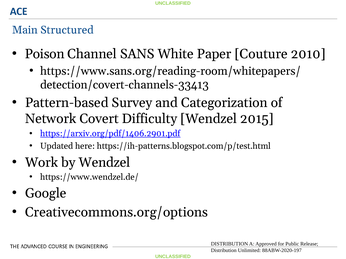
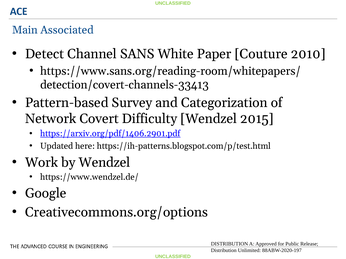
Structured: Structured -> Associated
Poison: Poison -> Detect
